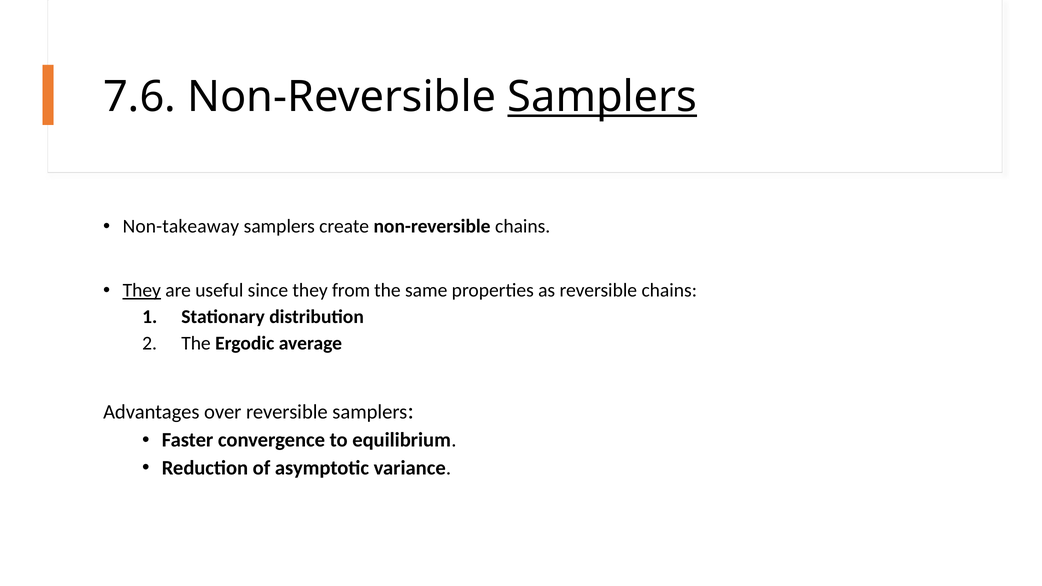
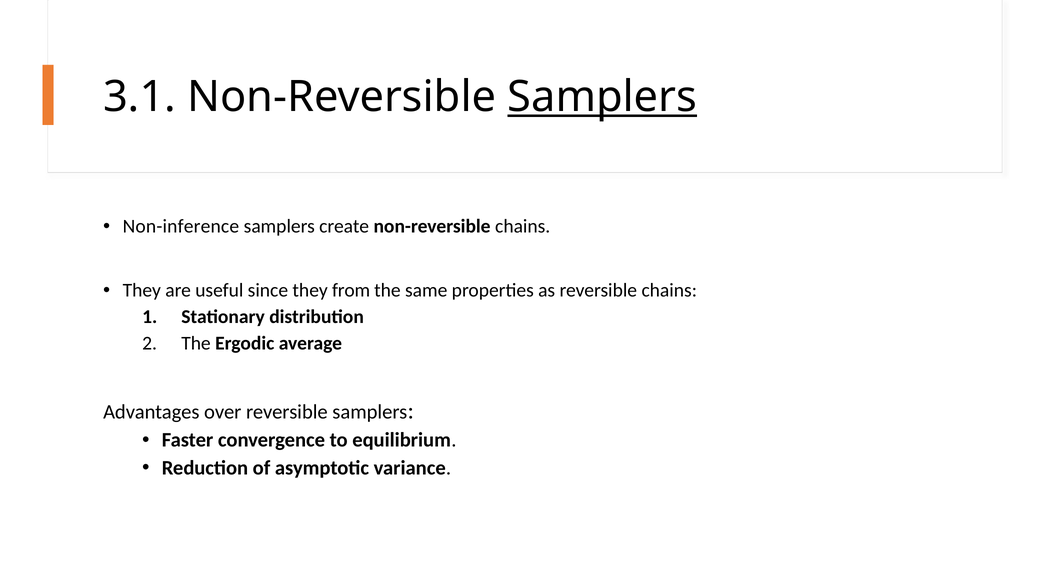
7.6: 7.6 -> 3.1
Non-takeaway: Non-takeaway -> Non-inference
They at (142, 290) underline: present -> none
